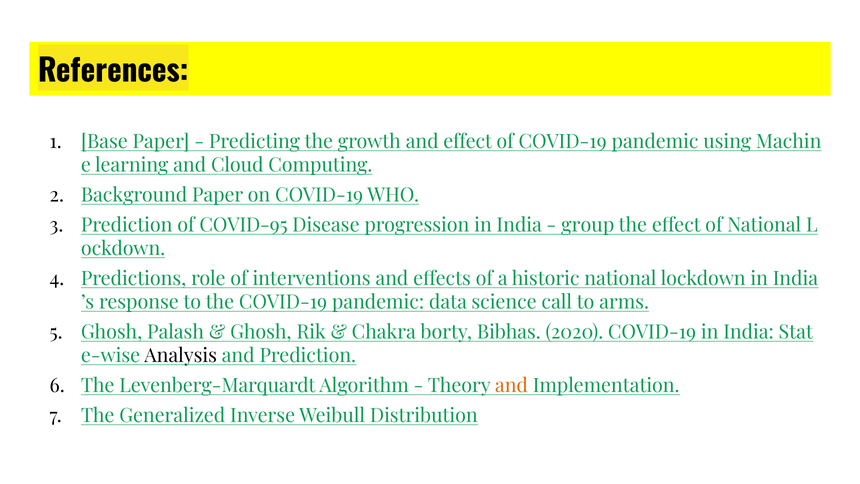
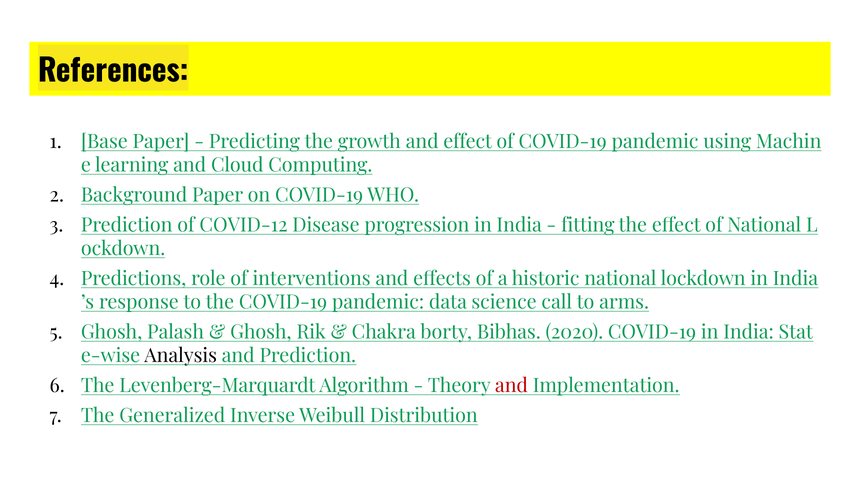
COVID-95: COVID-95 -> COVID-12
group: group -> fitting
and at (511, 386) colour: orange -> red
